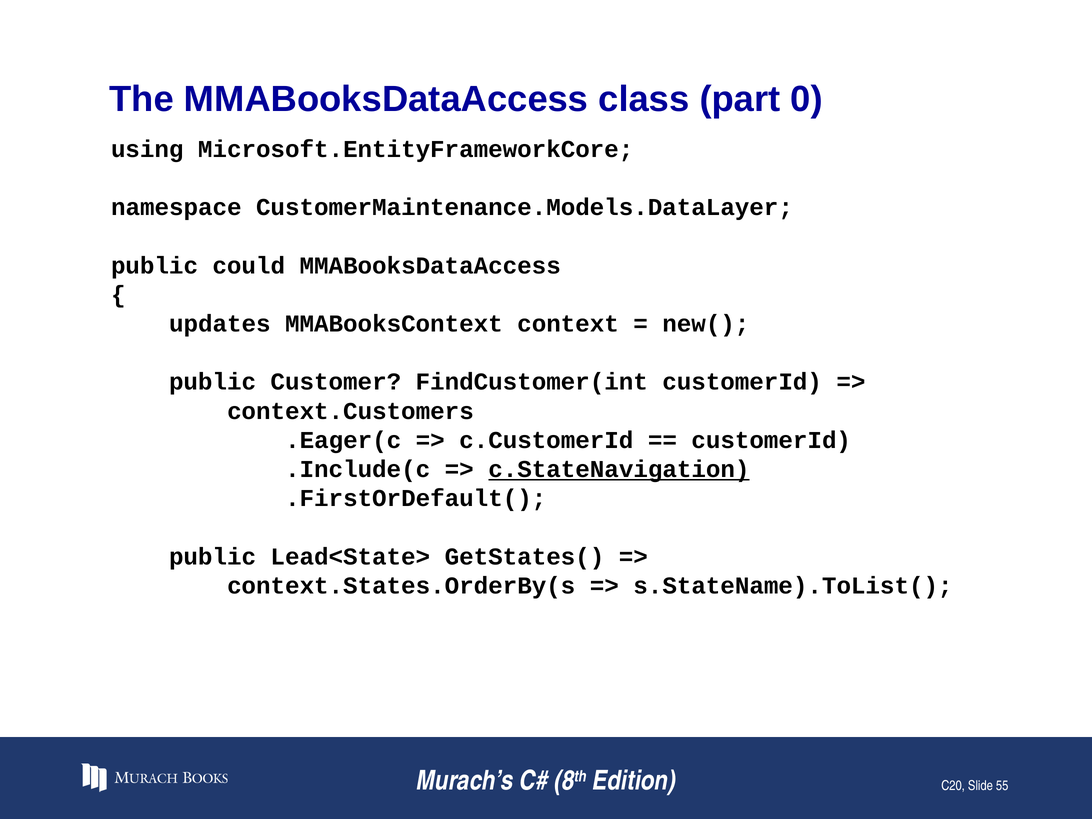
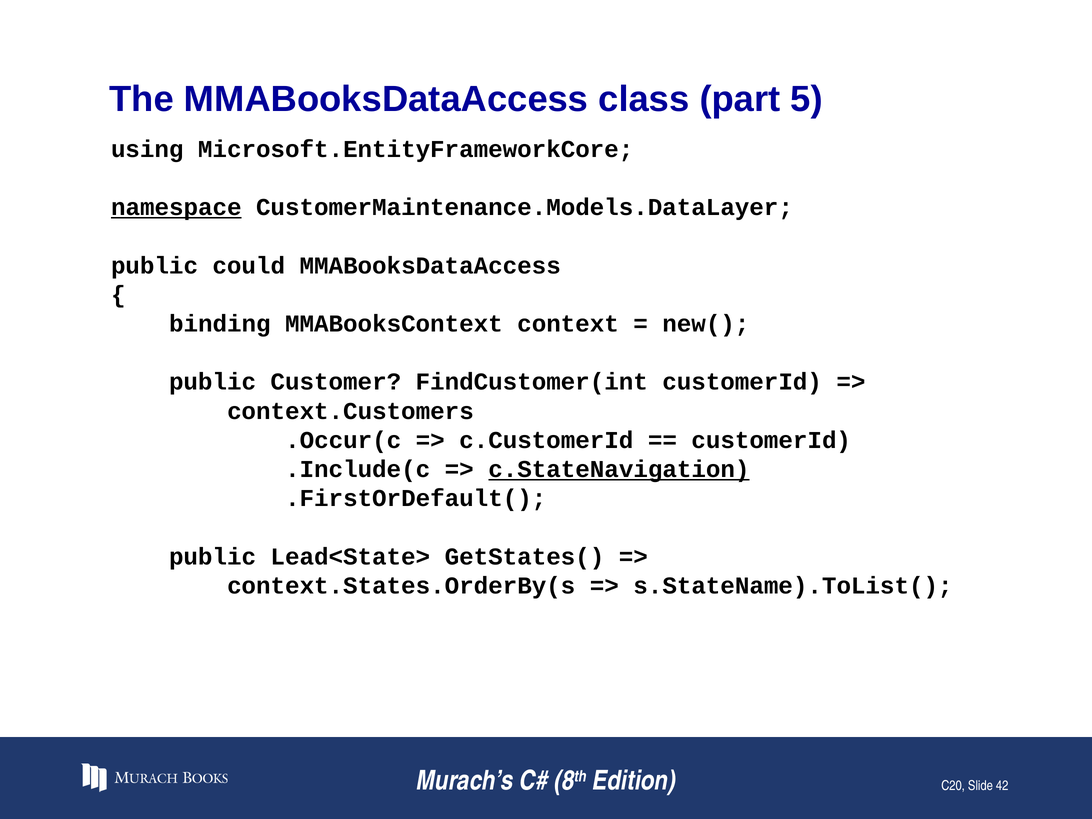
0: 0 -> 5
namespace underline: none -> present
updates: updates -> binding
.Eager(c: .Eager(c -> .Occur(c
55: 55 -> 42
